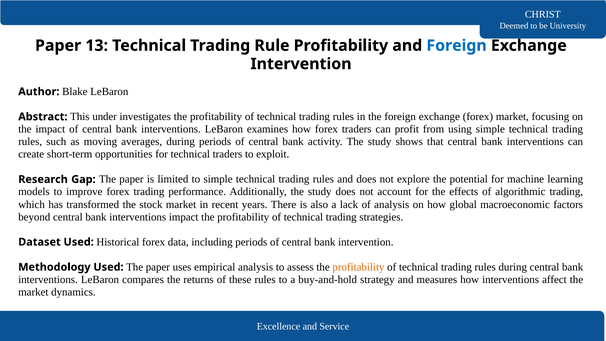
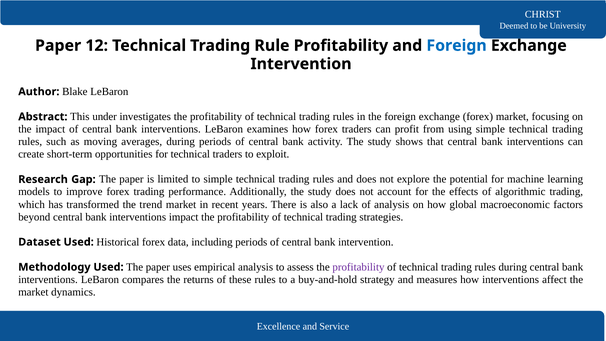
13: 13 -> 12
stock: stock -> trend
profitability at (358, 267) colour: orange -> purple
